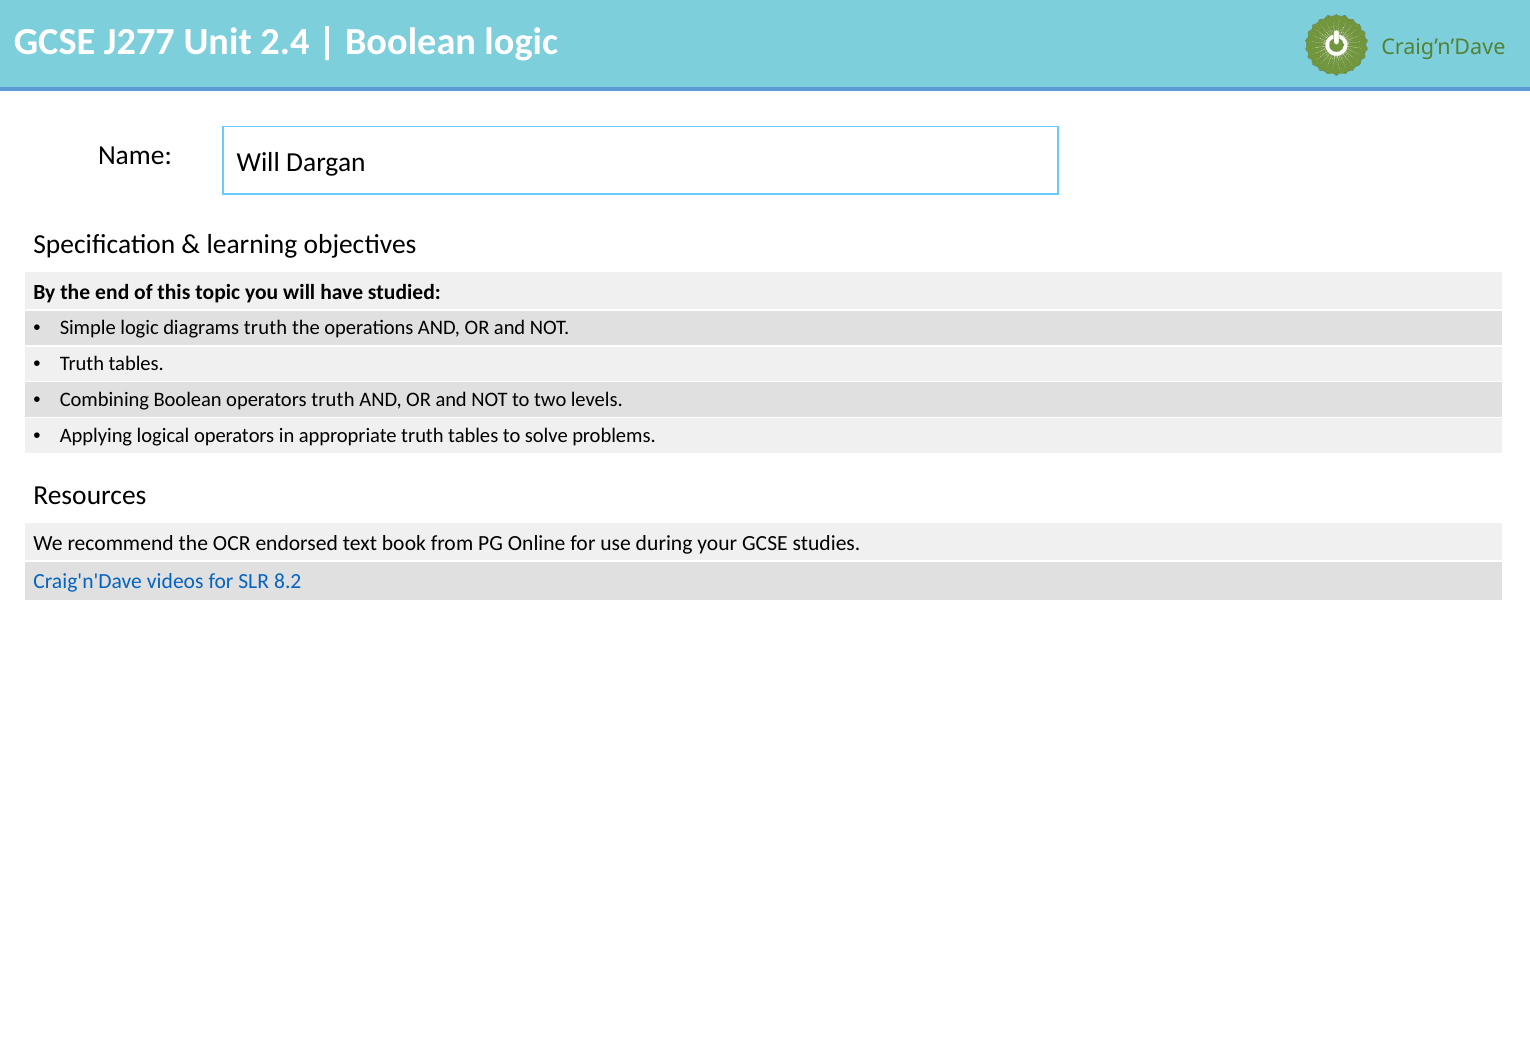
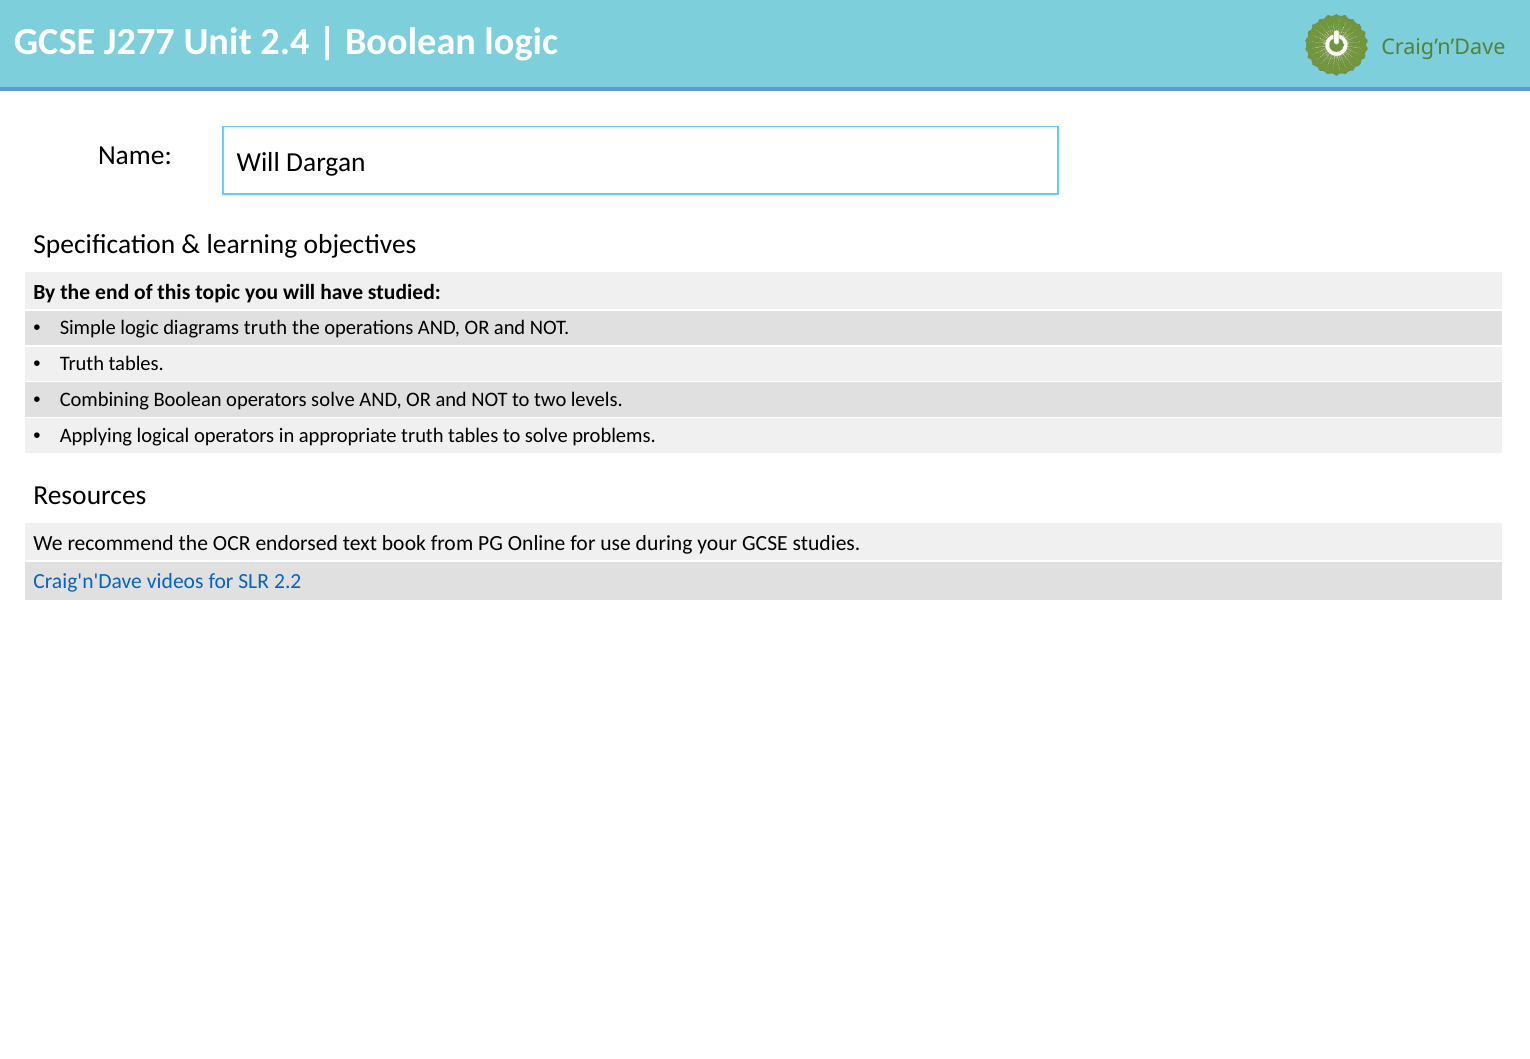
operators truth: truth -> solve
8.2: 8.2 -> 2.2
